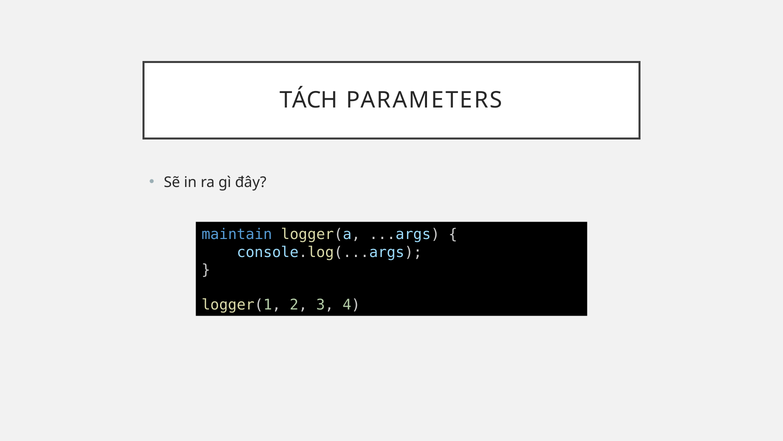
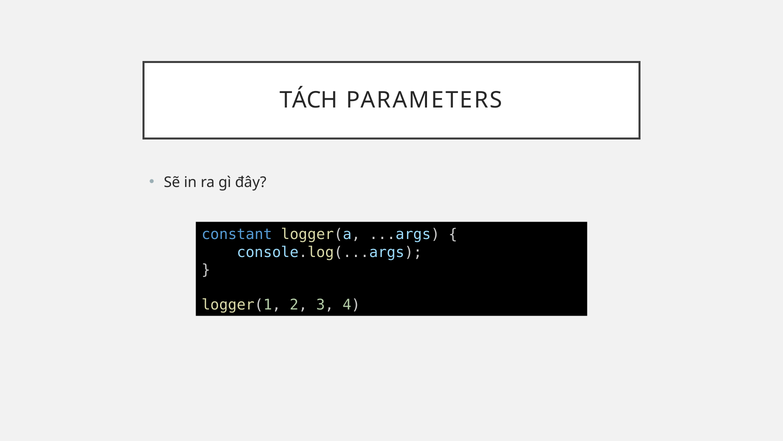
maintain: maintain -> constant
